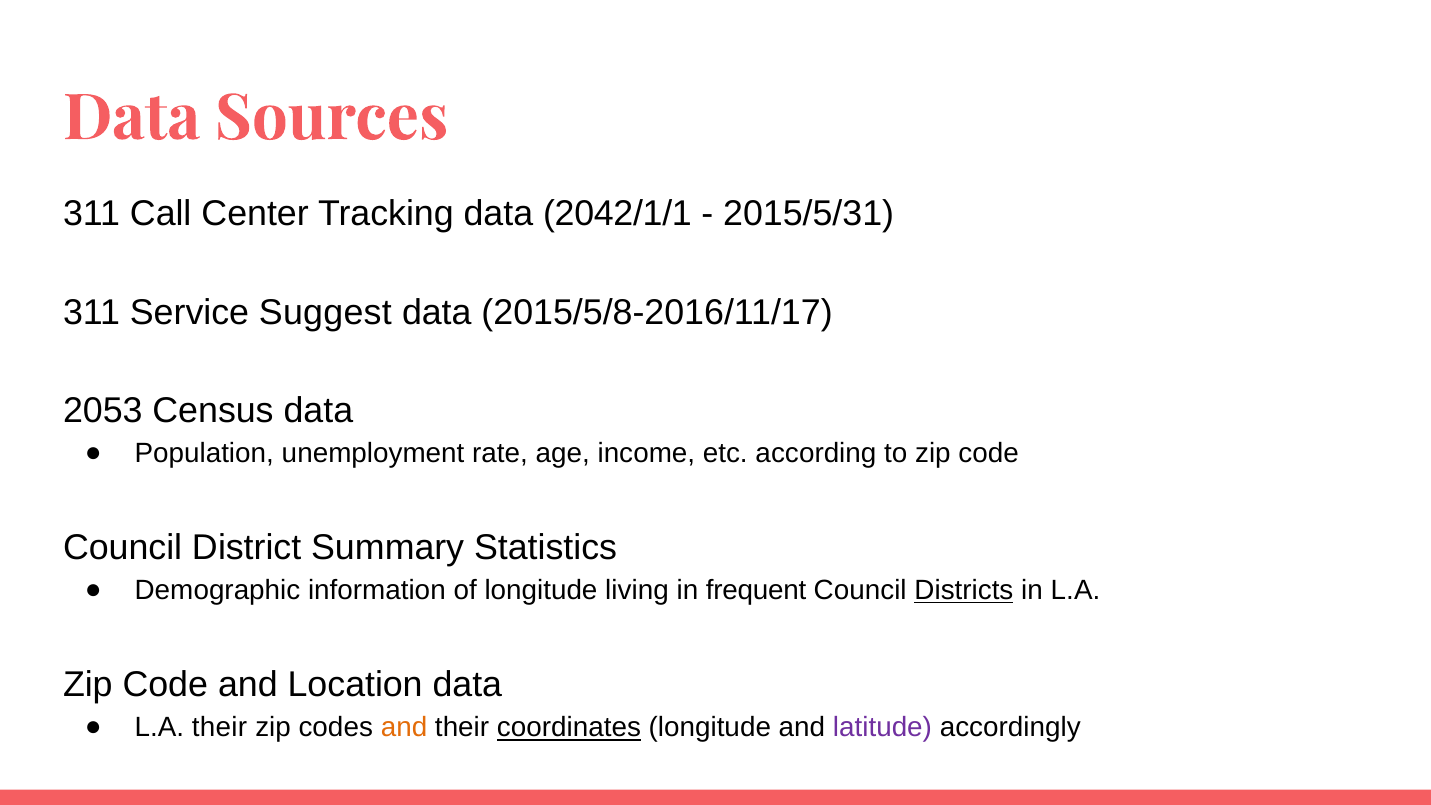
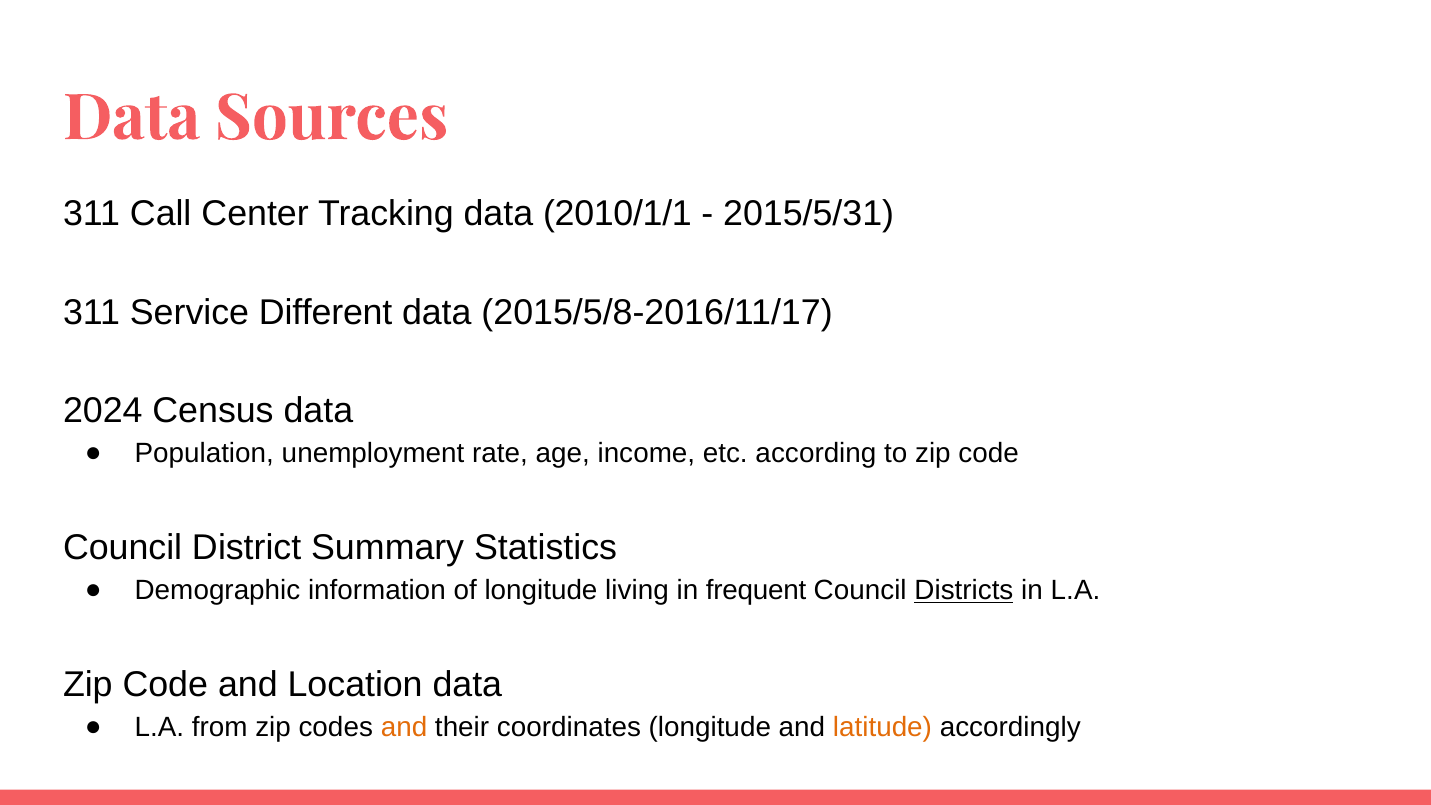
2042/1/1: 2042/1/1 -> 2010/1/1
Suggest: Suggest -> Different
2053: 2053 -> 2024
L.A their: their -> from
coordinates underline: present -> none
latitude colour: purple -> orange
